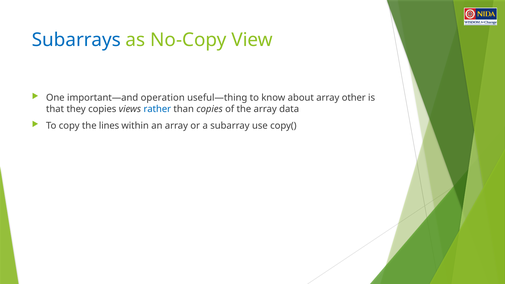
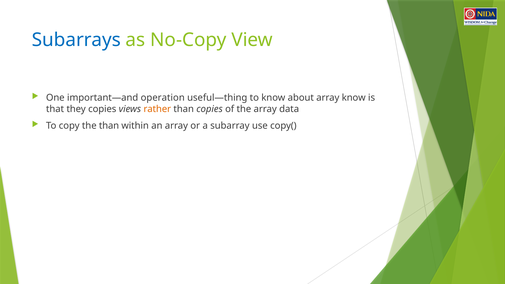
array other: other -> know
rather colour: blue -> orange
the lines: lines -> than
